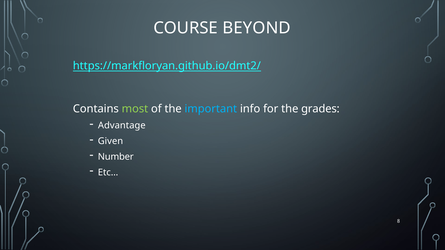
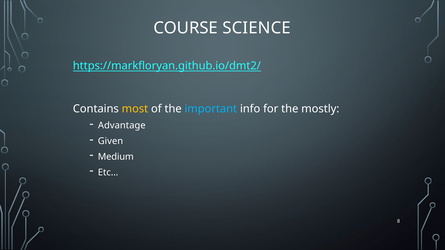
BEYOND: BEYOND -> SCIENCE
most colour: light green -> yellow
grades: grades -> mostly
Number: Number -> Medium
